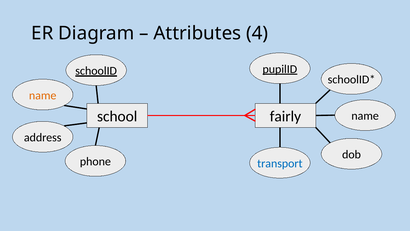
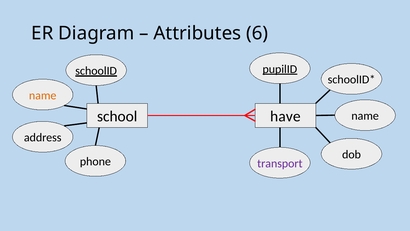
4: 4 -> 6
fairly: fairly -> have
transport colour: blue -> purple
